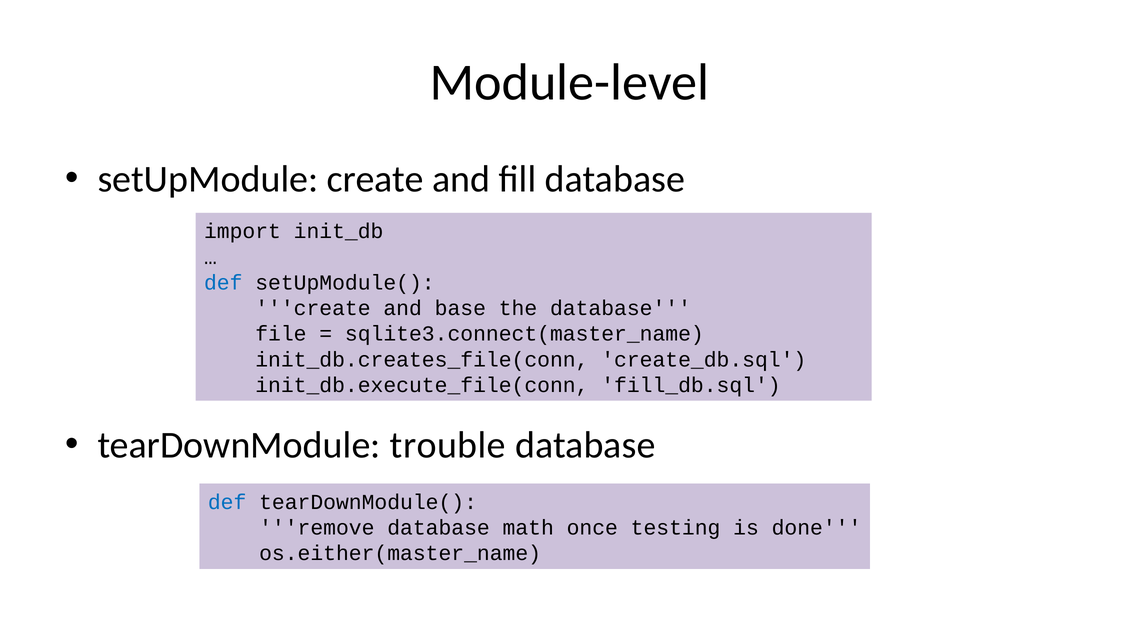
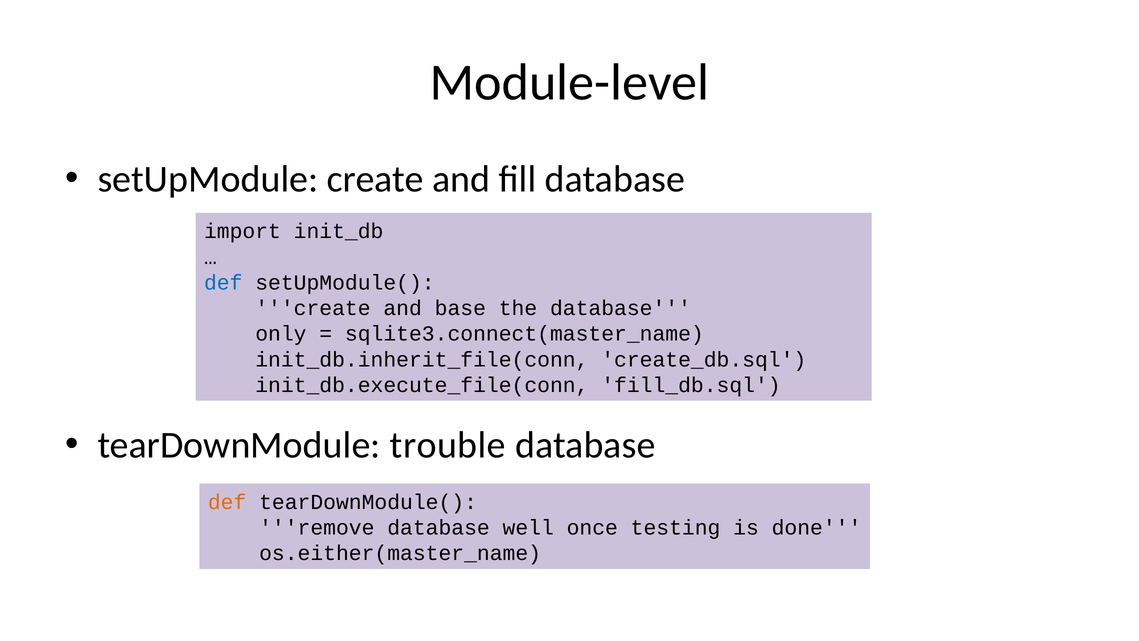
file: file -> only
init_db.creates_file(conn: init_db.creates_file(conn -> init_db.inherit_file(conn
def at (227, 502) colour: blue -> orange
math: math -> well
